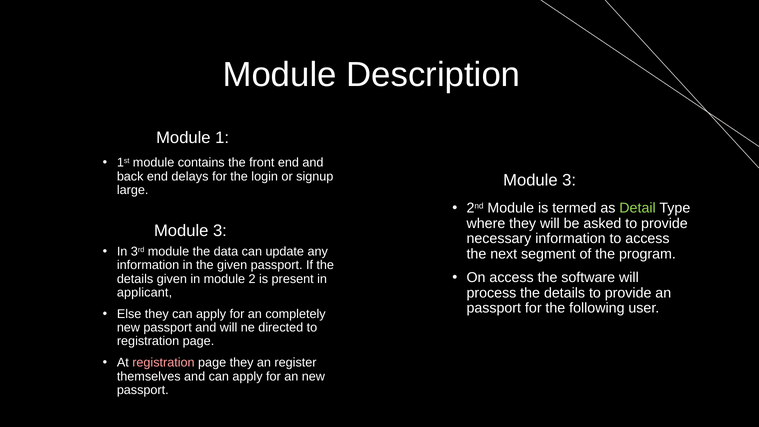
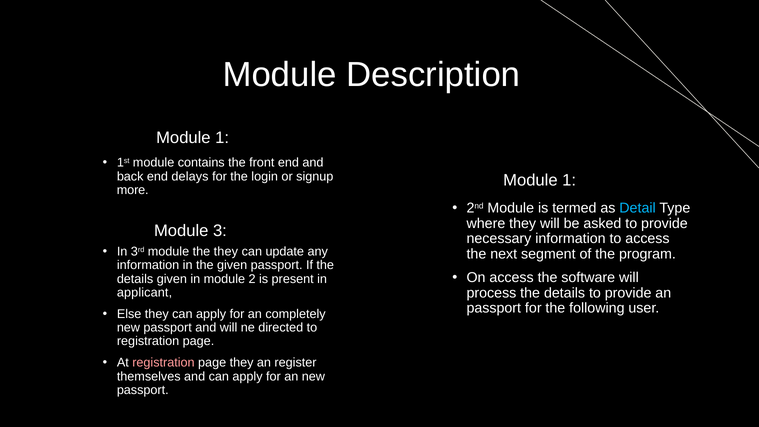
3 at (569, 180): 3 -> 1
large: large -> more
Detail colour: light green -> light blue
the data: data -> they
